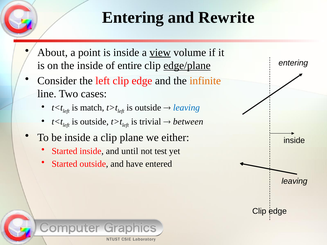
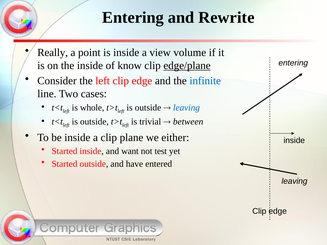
About: About -> Really
view underline: present -> none
entire: entire -> know
infinite colour: orange -> blue
match: match -> whole
until: until -> want
